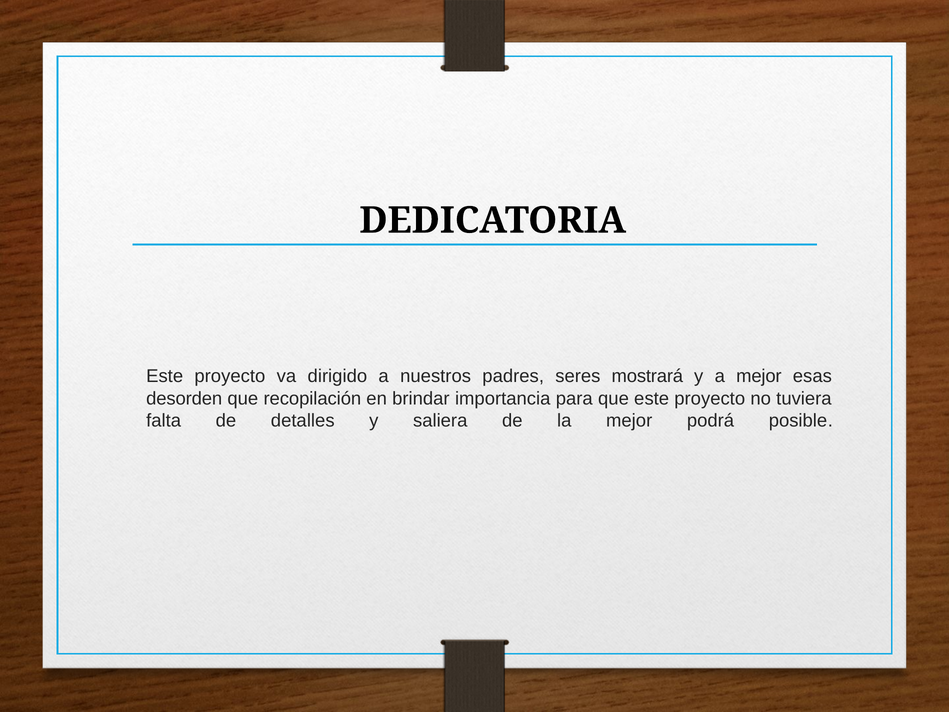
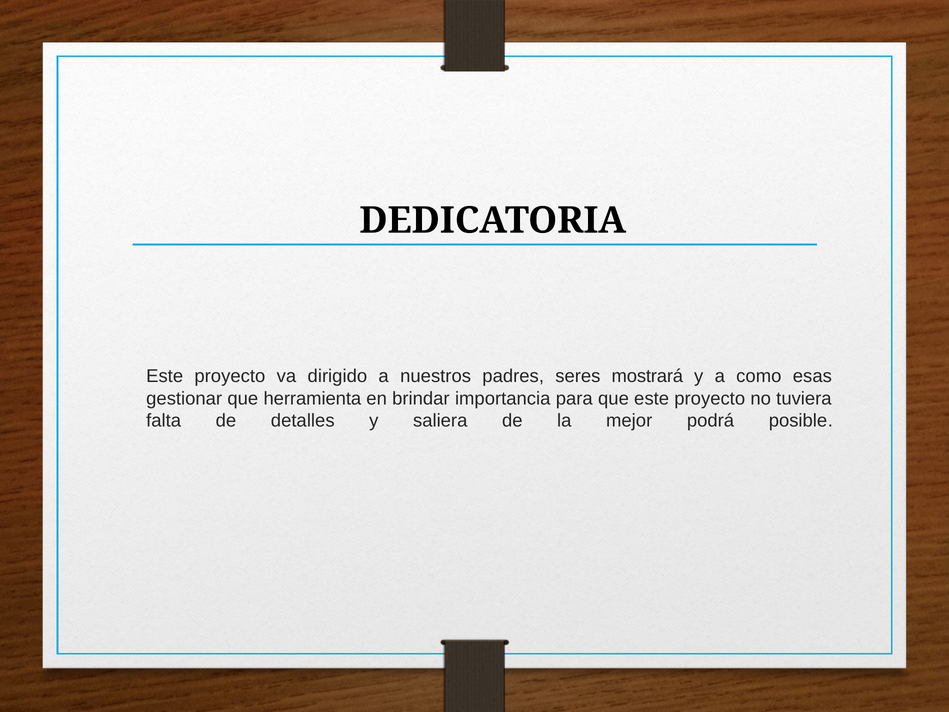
a mejor: mejor -> como
desorden: desorden -> gestionar
recopilación: recopilación -> herramienta
